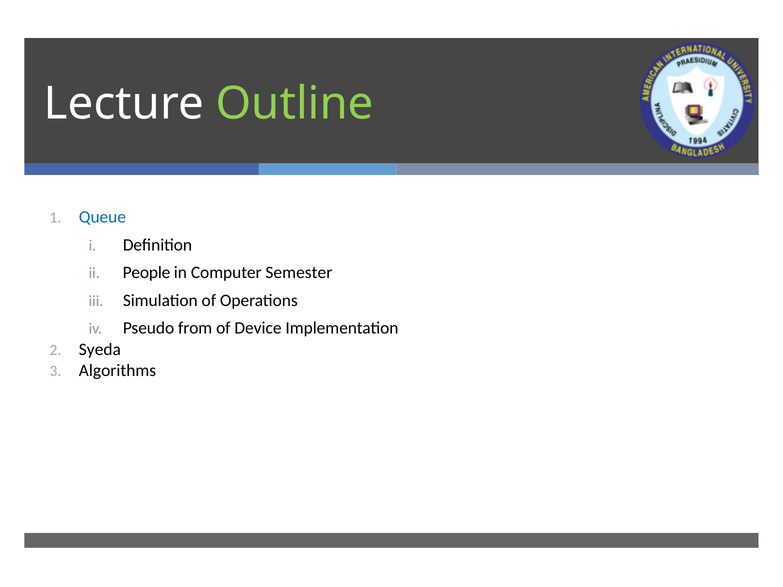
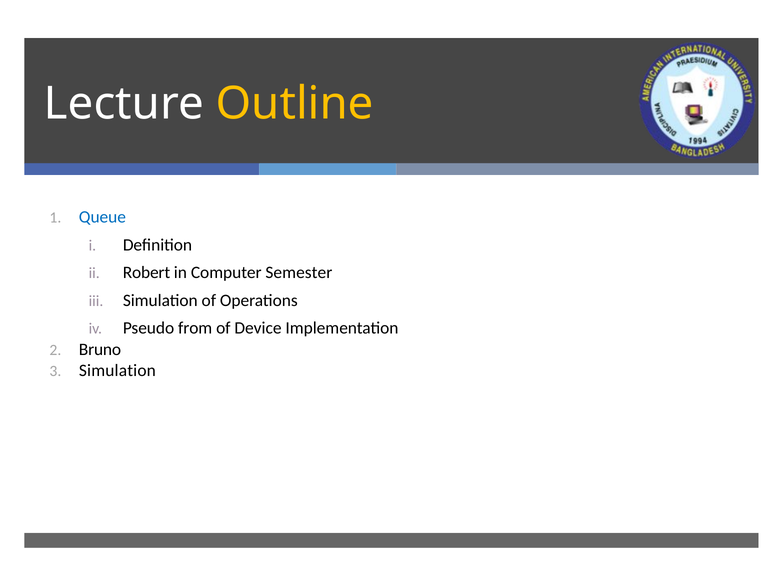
Outline colour: light green -> yellow
People: People -> Robert
Syeda: Syeda -> Bruno
Algorithms at (117, 371): Algorithms -> Simulation
